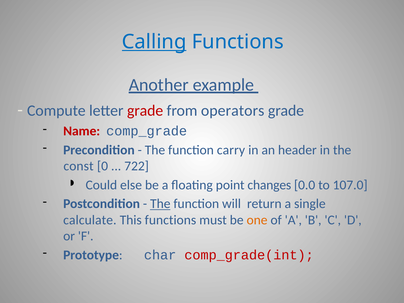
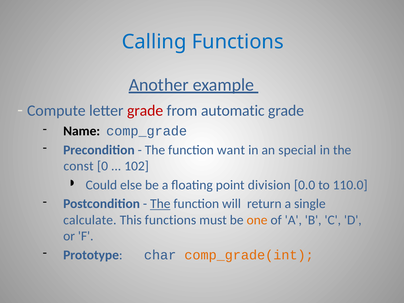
Calling underline: present -> none
operators: operators -> automatic
Name colour: red -> black
carry: carry -> want
header: header -> special
722: 722 -> 102
changes: changes -> division
107.0: 107.0 -> 110.0
comp_grade(int colour: red -> orange
